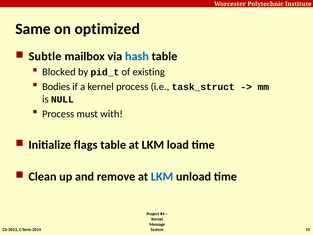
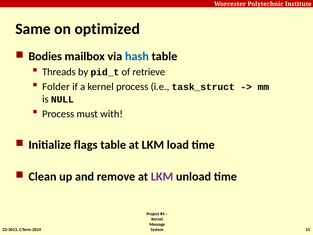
Subtle: Subtle -> Bodies
Blocked: Blocked -> Threads
existing: existing -> retrieve
Bodies: Bodies -> Folder
LKM at (162, 176) colour: blue -> purple
